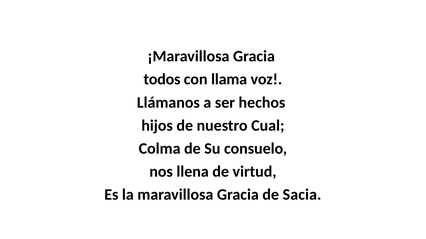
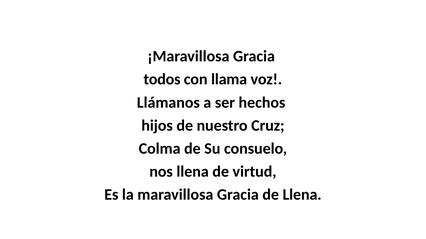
Cual: Cual -> Cruz
de Sacia: Sacia -> Llena
